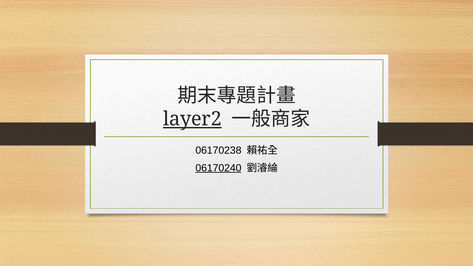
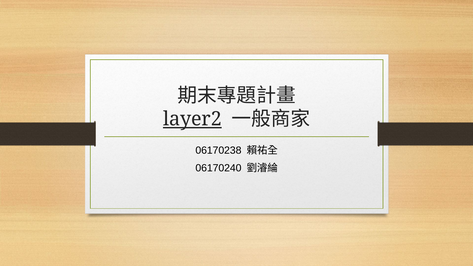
06170240 underline: present -> none
